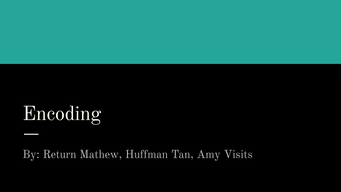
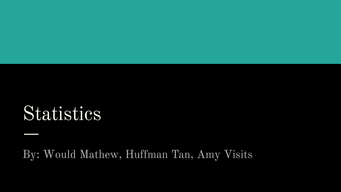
Encoding: Encoding -> Statistics
Return: Return -> Would
